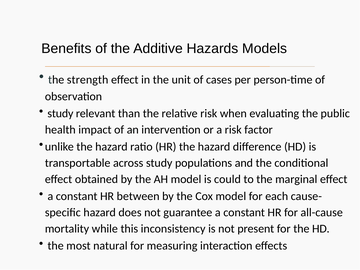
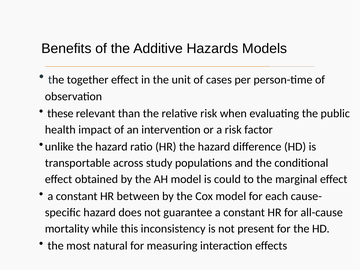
strength: strength -> together
study at (60, 113): study -> these
